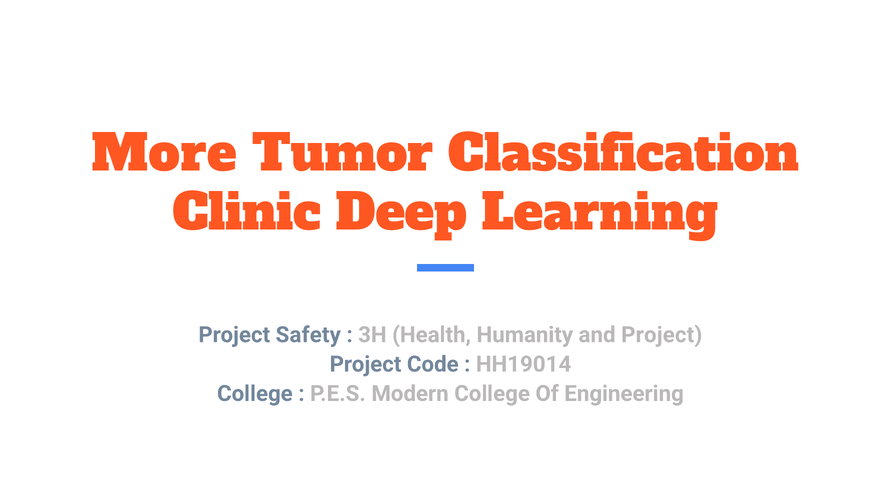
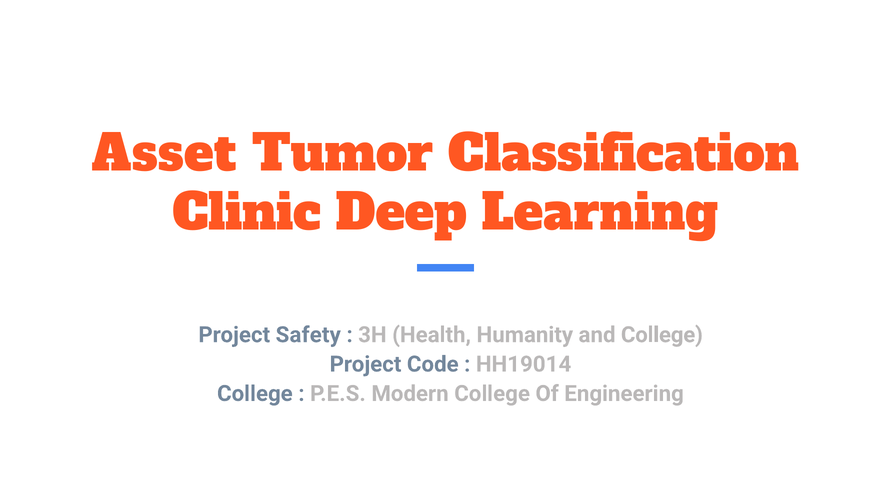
More: More -> Asset
and Project: Project -> College
